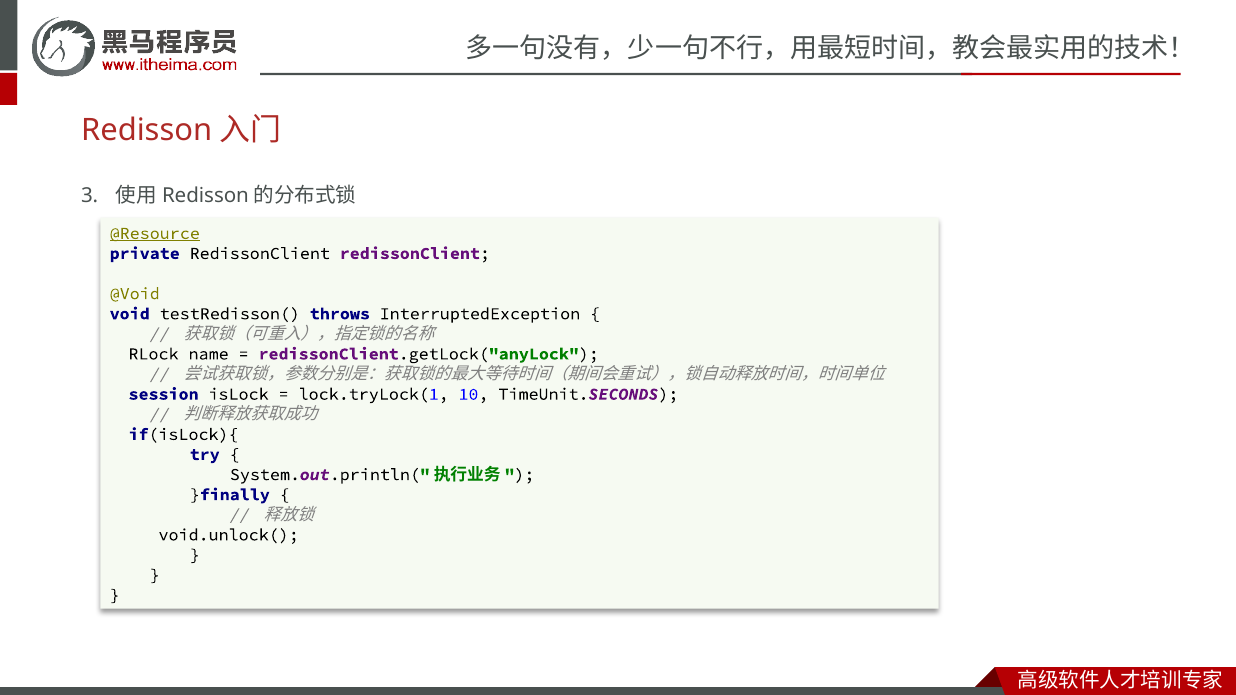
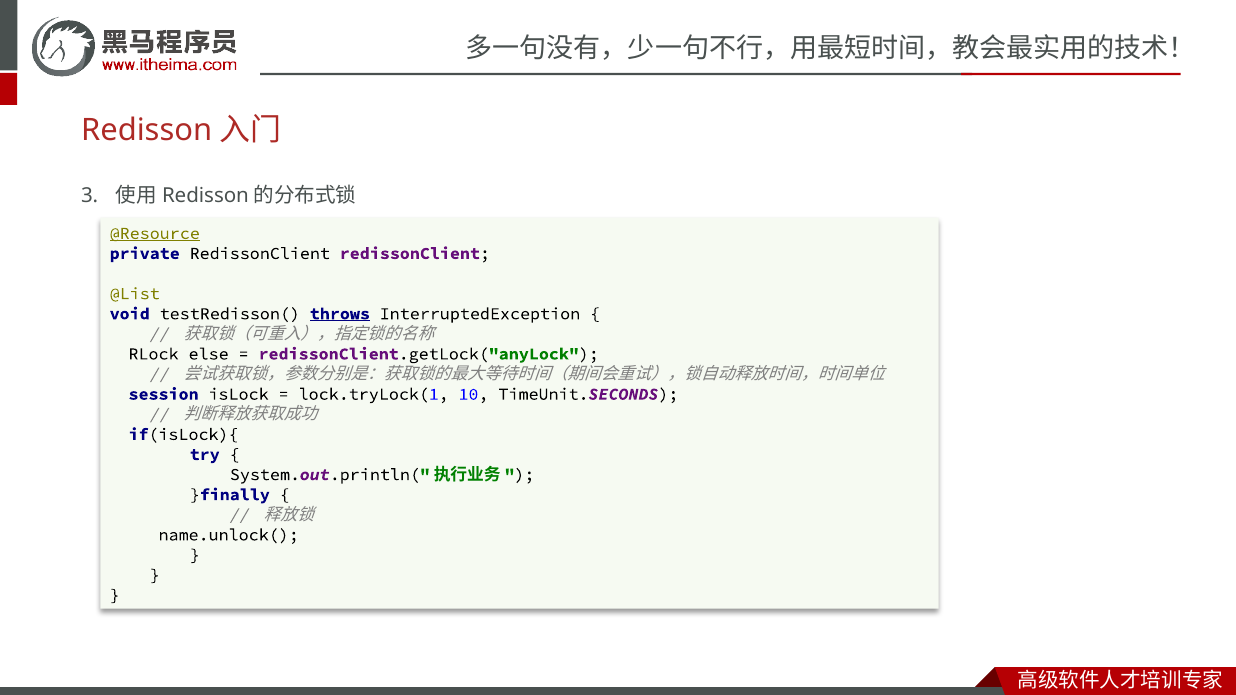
@Void: @Void -> @List
throws underline: none -> present
name: name -> else
void.unlock(: void.unlock( -> name.unlock(
